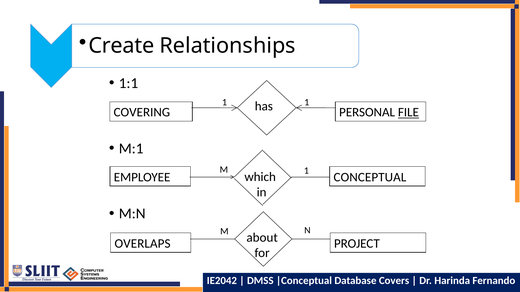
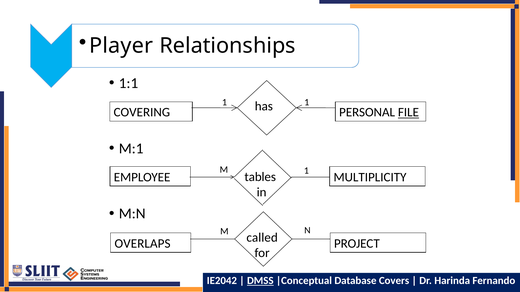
Create: Create -> Player
which: which -> tables
CONCEPTUAL: CONCEPTUAL -> MULTIPLICITY
about: about -> called
DMSS underline: none -> present
